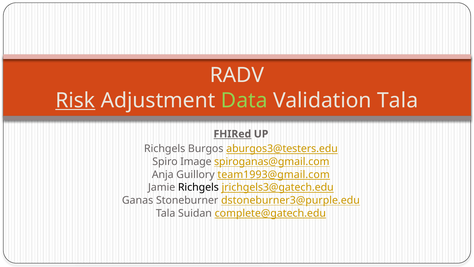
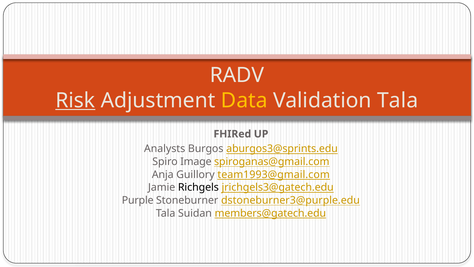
Data colour: light green -> yellow
FHIRed underline: present -> none
Richgels at (165, 149): Richgels -> Analysts
aburgos3@testers.edu: aburgos3@testers.edu -> aburgos3@sprints.edu
Ganas: Ganas -> Purple
complete@gatech.edu: complete@gatech.edu -> members@gatech.edu
